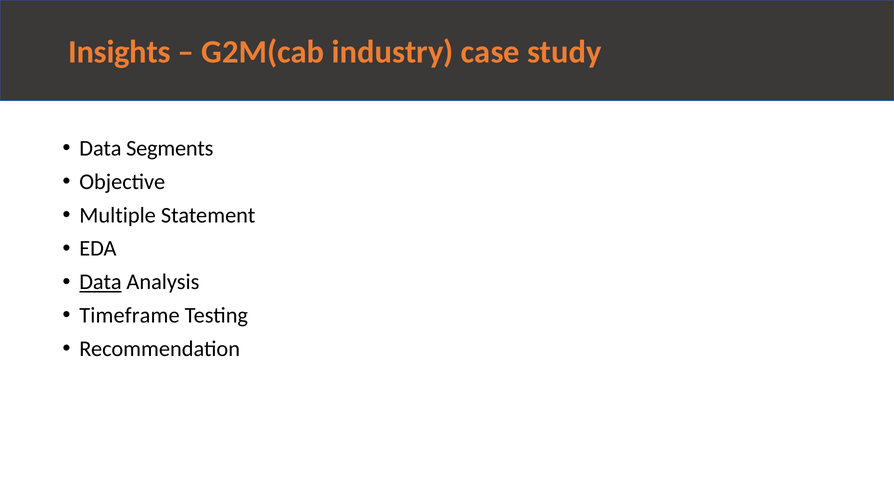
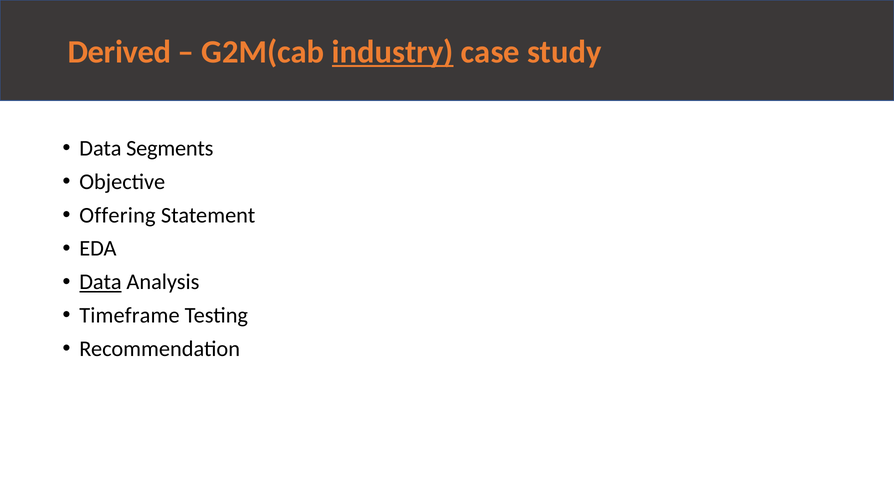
Insights: Insights -> Derived
industry underline: none -> present
Multiple: Multiple -> Offering
